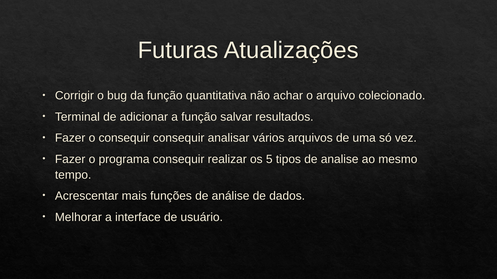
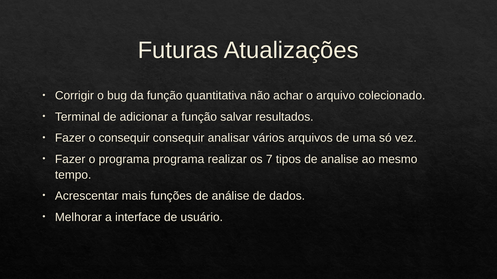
programa consequir: consequir -> programa
5: 5 -> 7
